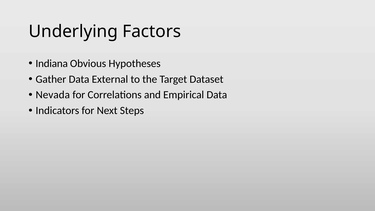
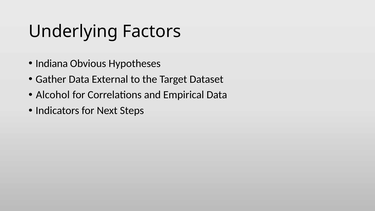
Nevada: Nevada -> Alcohol
